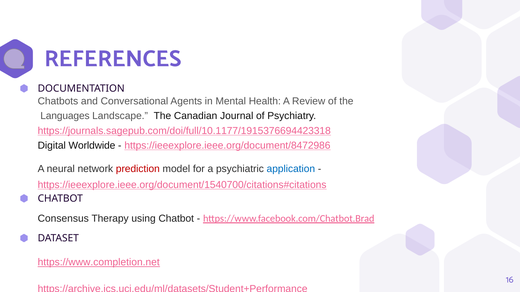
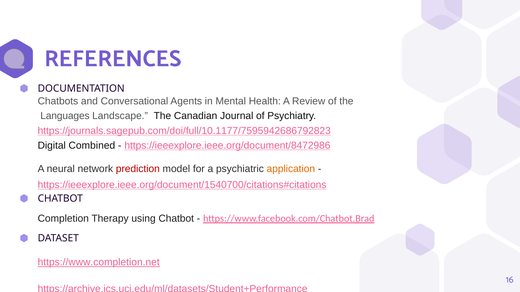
https://journals.sagepub.com/doi/full/10.1177/1915376694423318: https://journals.sagepub.com/doi/full/10.1177/1915376694423318 -> https://journals.sagepub.com/doi/full/10.1177/7595942686792823
Worldwide: Worldwide -> Combined
application colour: blue -> orange
Consensus: Consensus -> Completion
